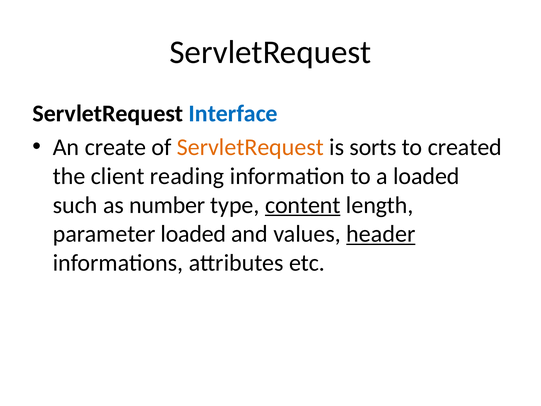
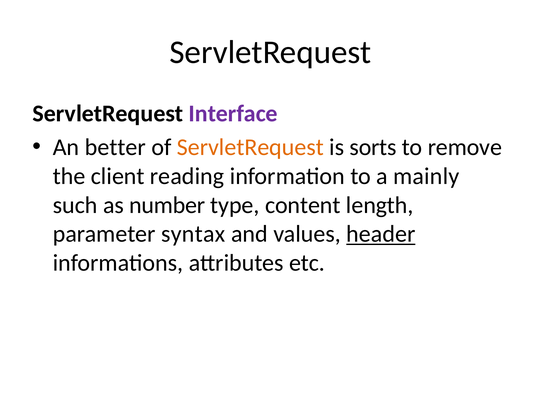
Interface colour: blue -> purple
create: create -> better
created: created -> remove
a loaded: loaded -> mainly
content underline: present -> none
parameter loaded: loaded -> syntax
